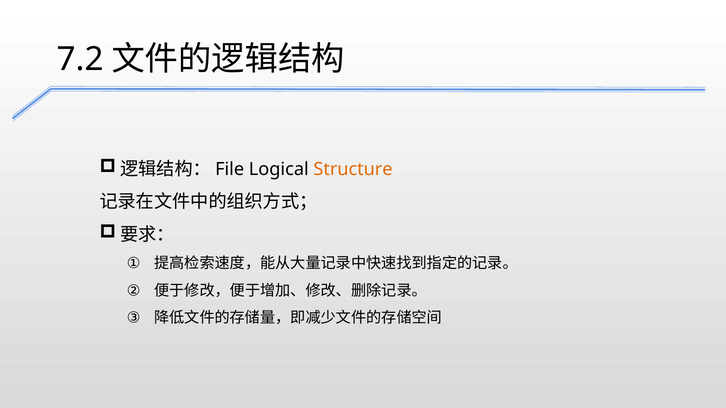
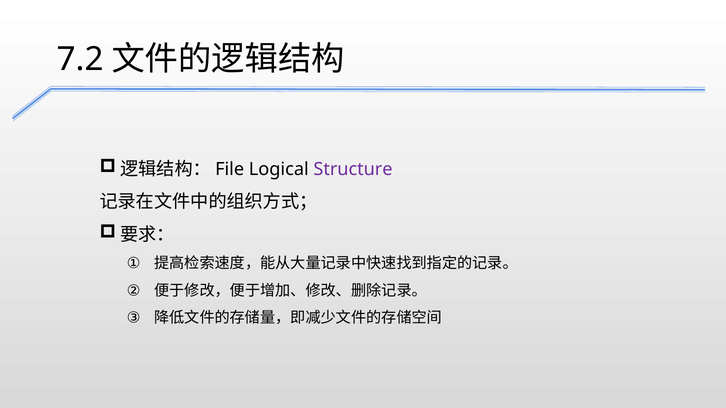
Structure colour: orange -> purple
